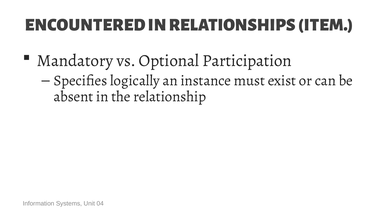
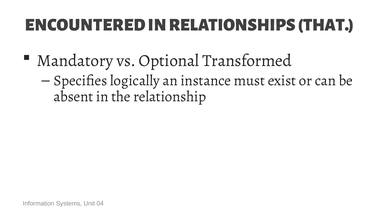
ITEM: ITEM -> THAT
Participation: Participation -> Transformed
